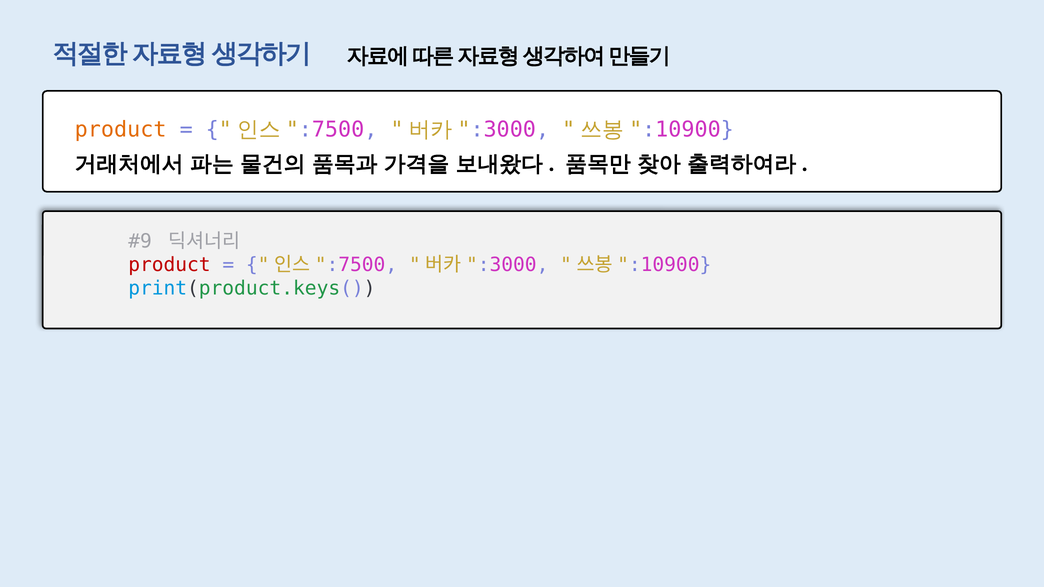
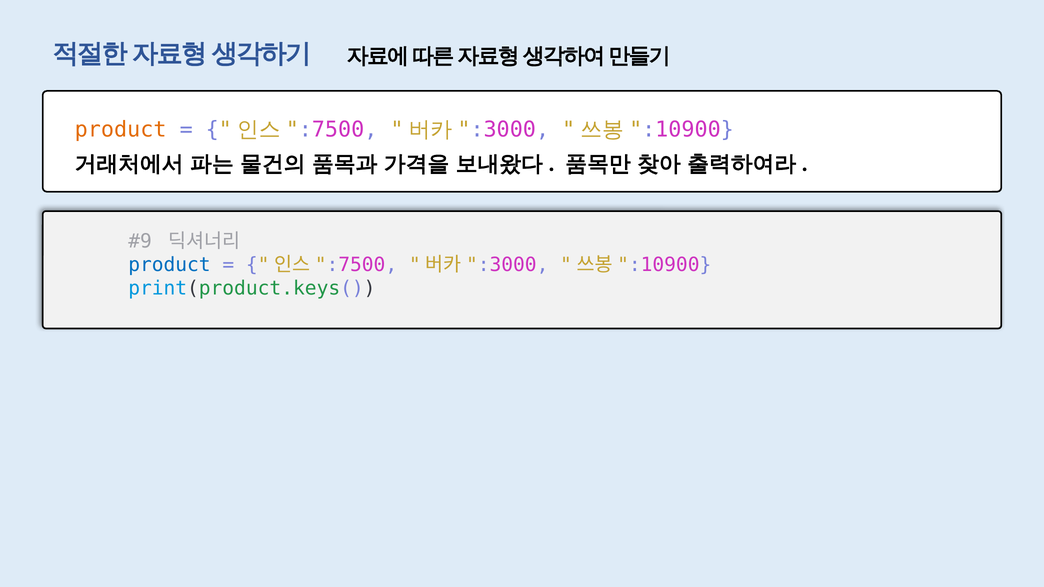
product at (169, 265) colour: red -> blue
